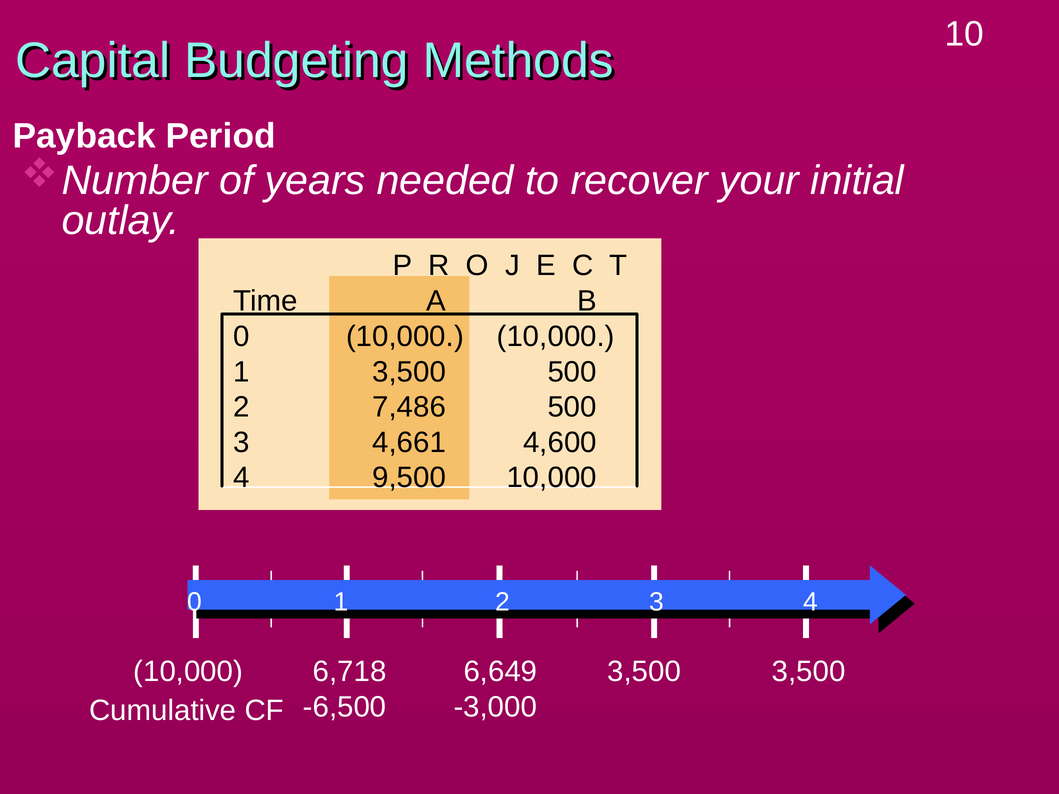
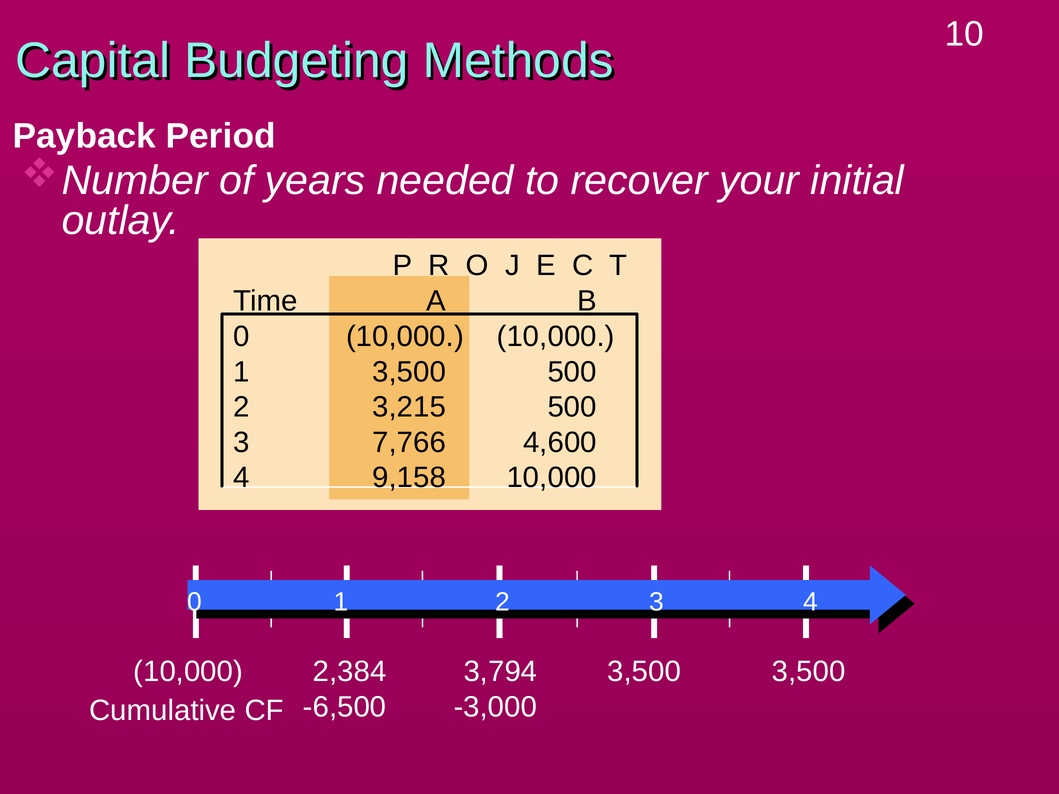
7,486: 7,486 -> 3,215
4,661: 4,661 -> 7,766
9,500: 9,500 -> 9,158
6,718: 6,718 -> 2,384
6,649: 6,649 -> 3,794
